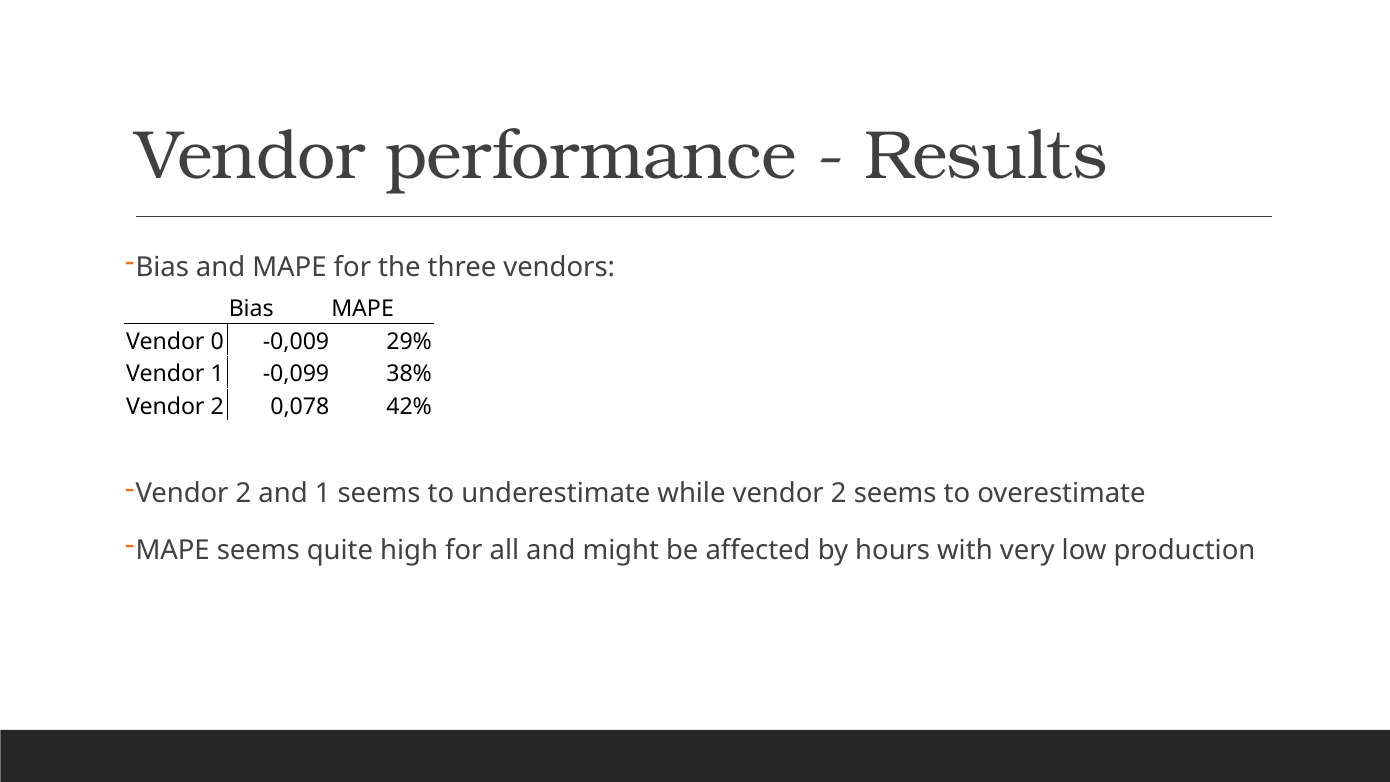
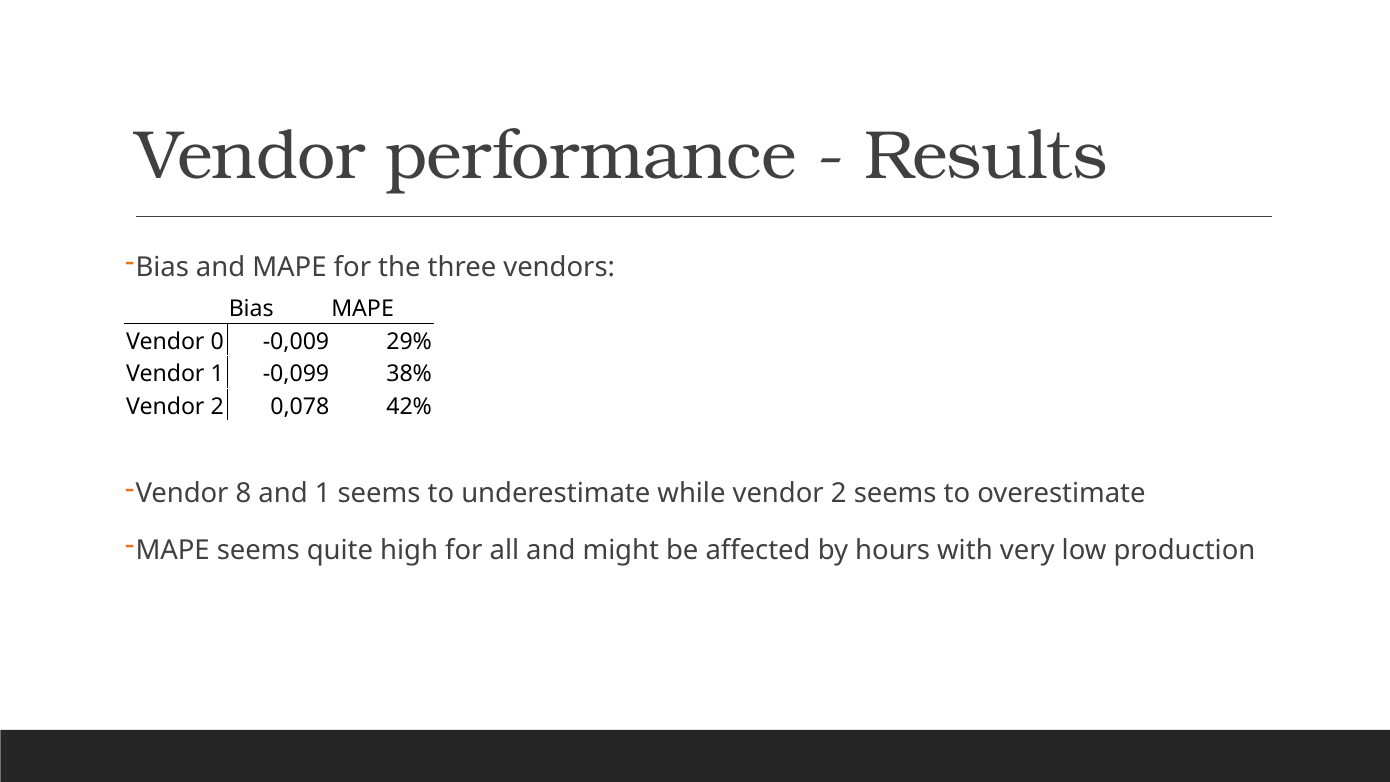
2 at (244, 493): 2 -> 8
